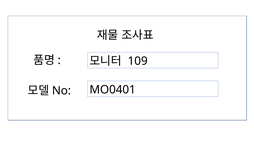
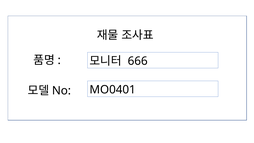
109: 109 -> 666
